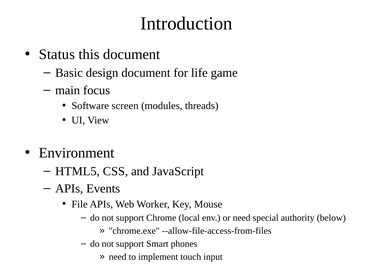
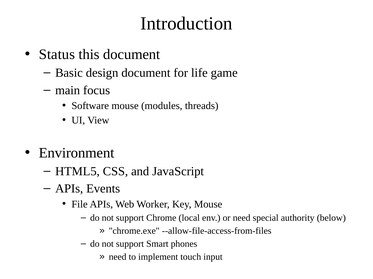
Software screen: screen -> mouse
